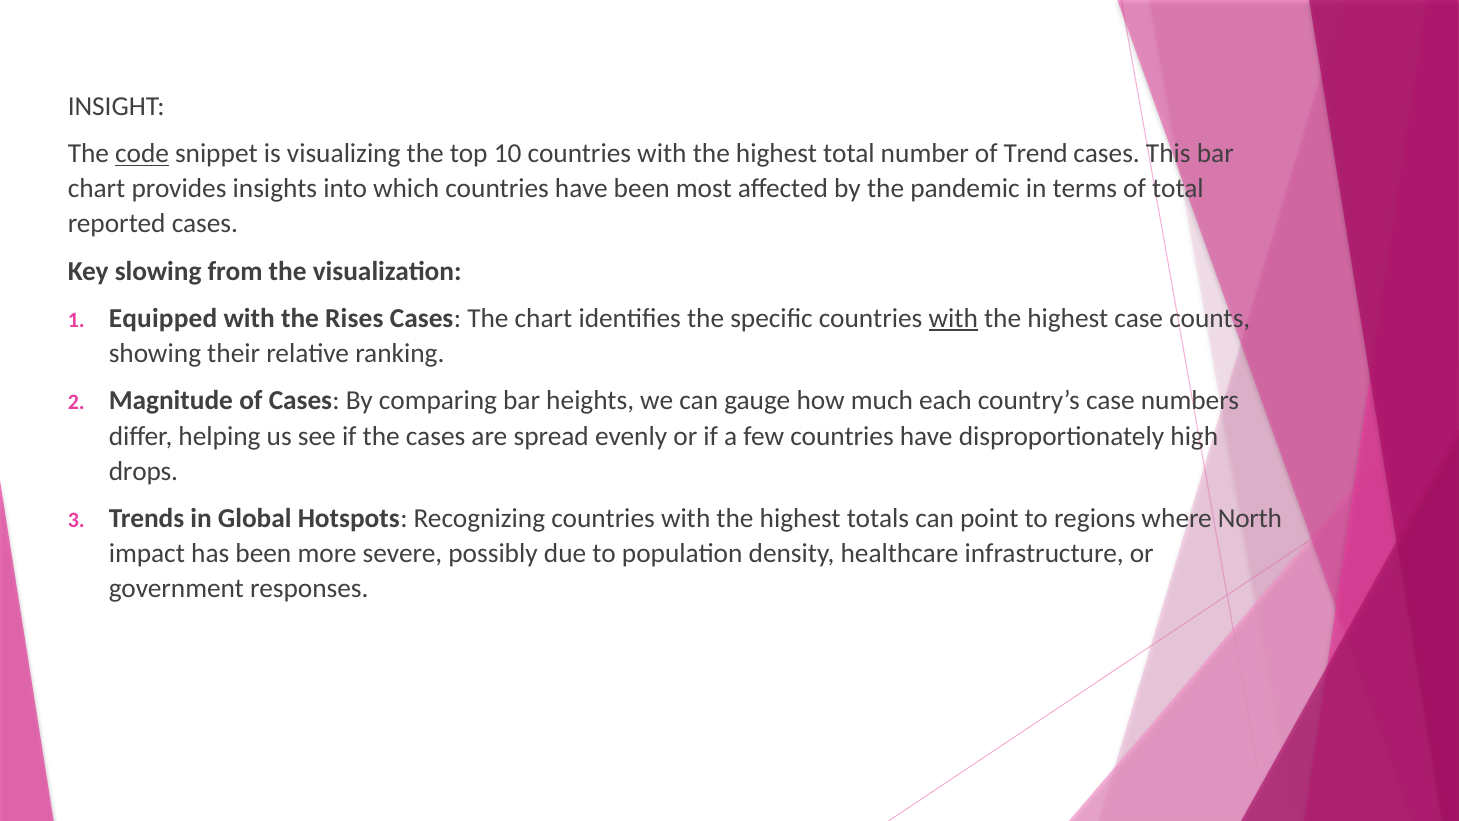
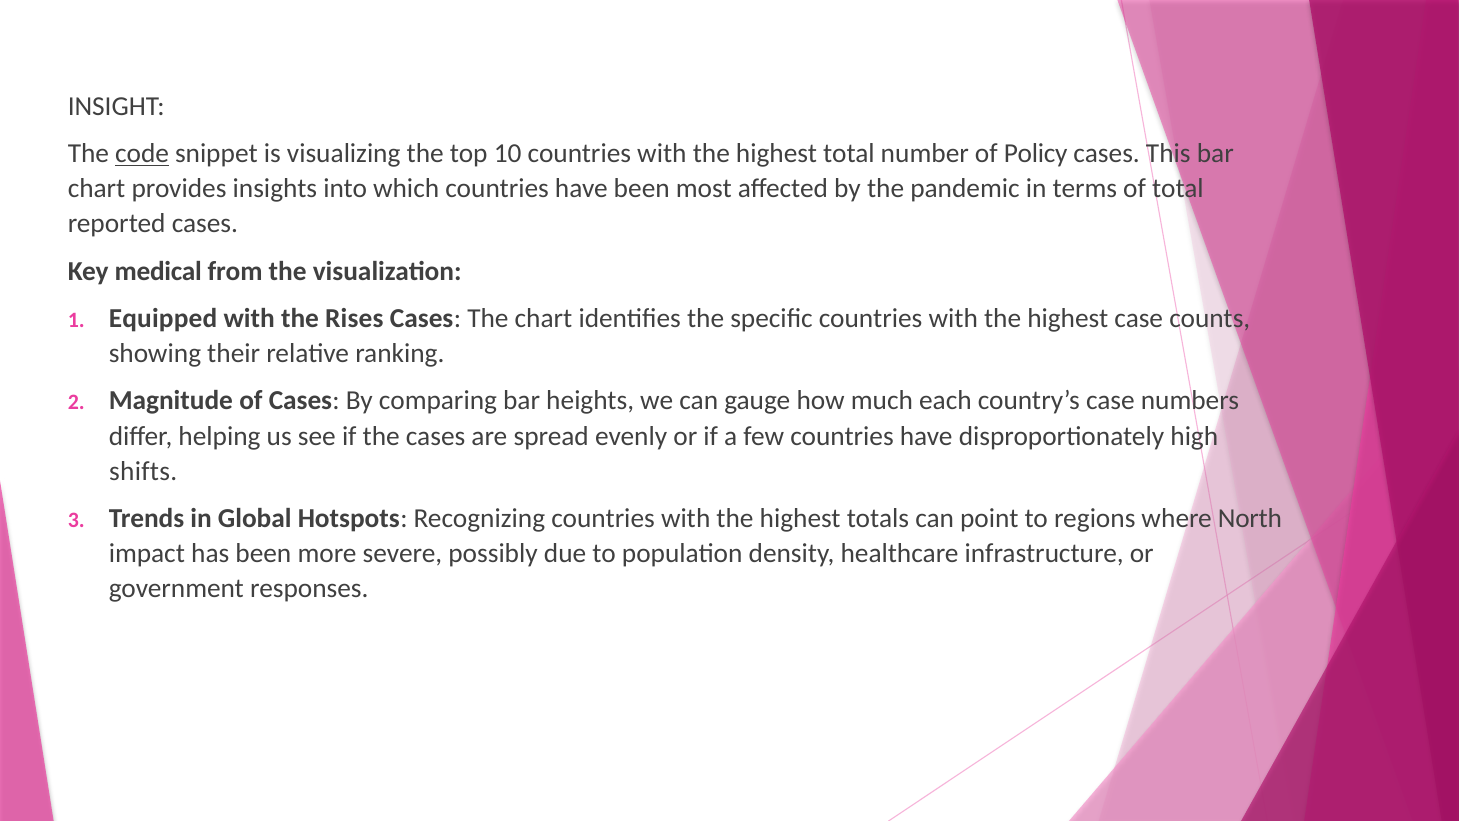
Trend: Trend -> Policy
slowing: slowing -> medical
with at (953, 318) underline: present -> none
drops: drops -> shifts
